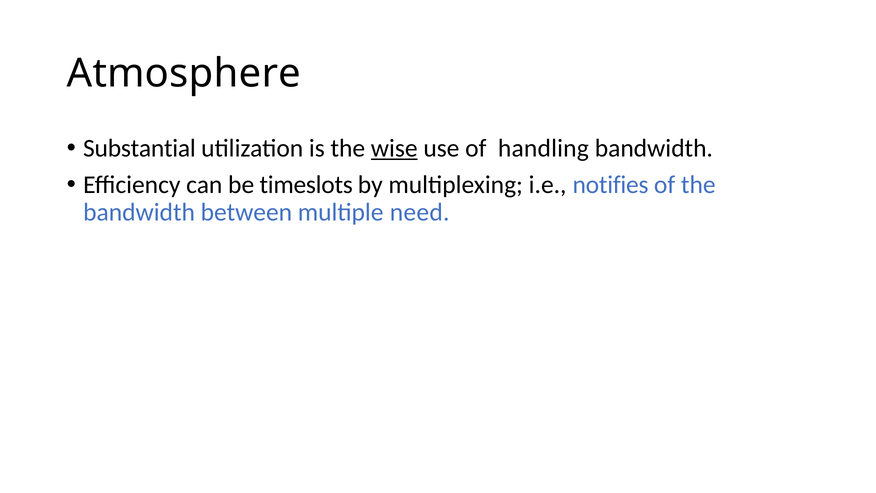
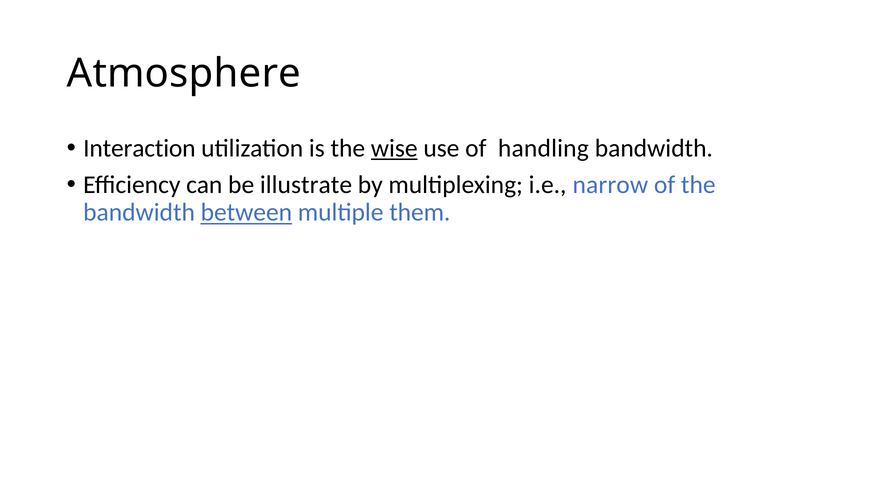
Substantial: Substantial -> Interaction
timeslots: timeslots -> illustrate
notifies: notifies -> narrow
between underline: none -> present
need: need -> them
